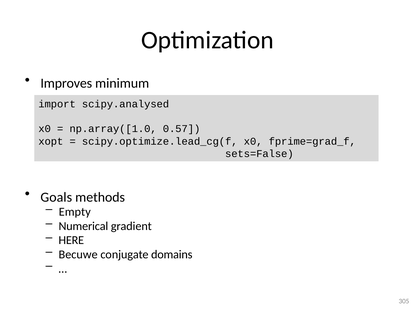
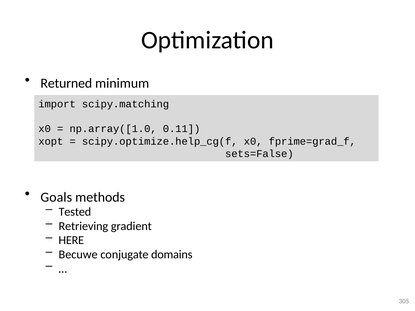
Improves: Improves -> Returned
scipy.analysed: scipy.analysed -> scipy.matching
0.57: 0.57 -> 0.11
scipy.optimize.lead_cg(f: scipy.optimize.lead_cg(f -> scipy.optimize.help_cg(f
Empty: Empty -> Tested
Numerical: Numerical -> Retrieving
